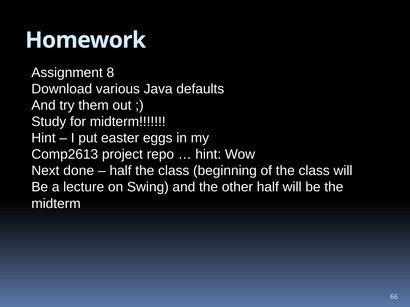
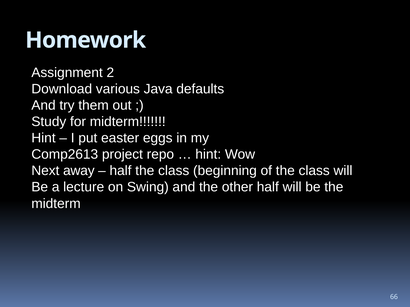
8: 8 -> 2
done: done -> away
